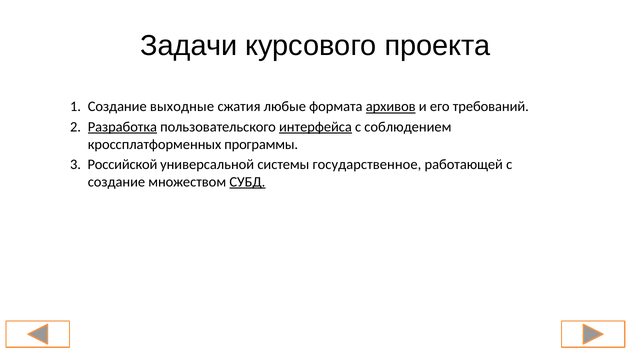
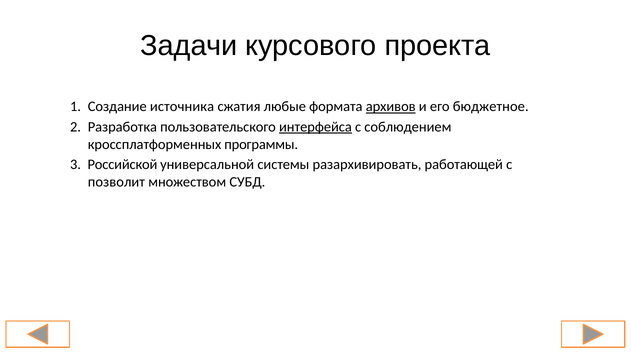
выходные: выходные -> источника
требований: требований -> бюджетное
Разработка underline: present -> none
государственное: государственное -> разархивировать
создание at (116, 182): создание -> позволит
СУБД underline: present -> none
